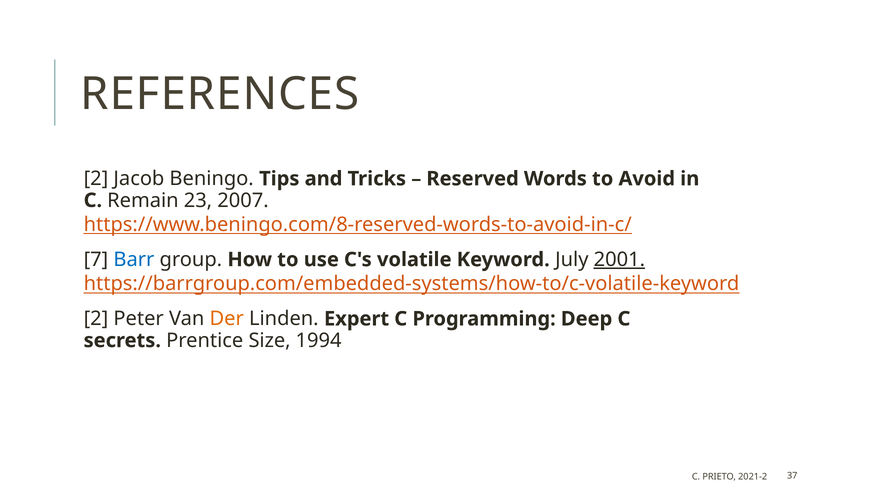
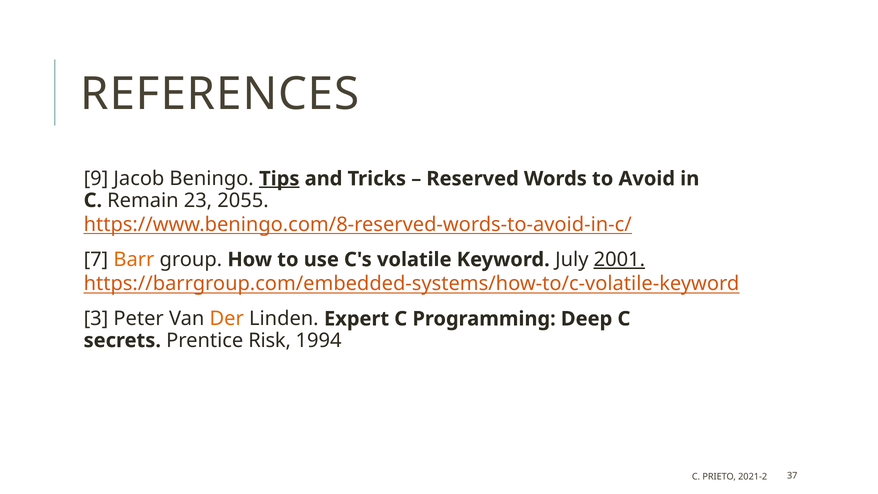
2 at (96, 179): 2 -> 9
Tips underline: none -> present
2007: 2007 -> 2055
Barr colour: blue -> orange
2 at (96, 319): 2 -> 3
Size: Size -> Risk
